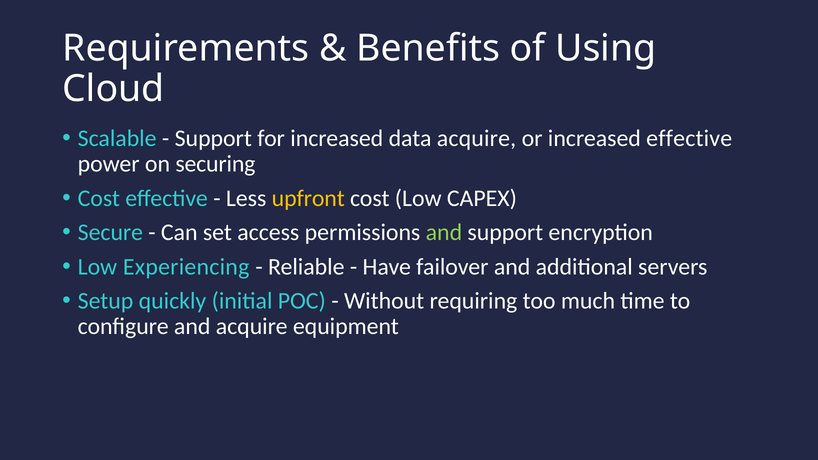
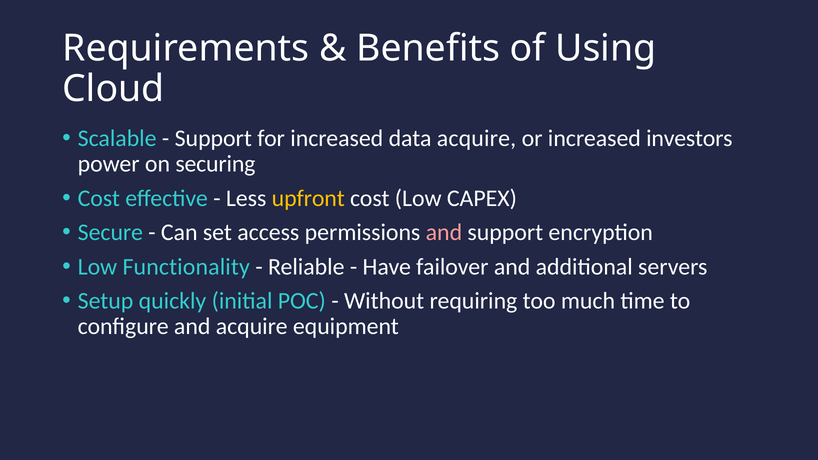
increased effective: effective -> investors
and at (444, 232) colour: light green -> pink
Experiencing: Experiencing -> Functionality
